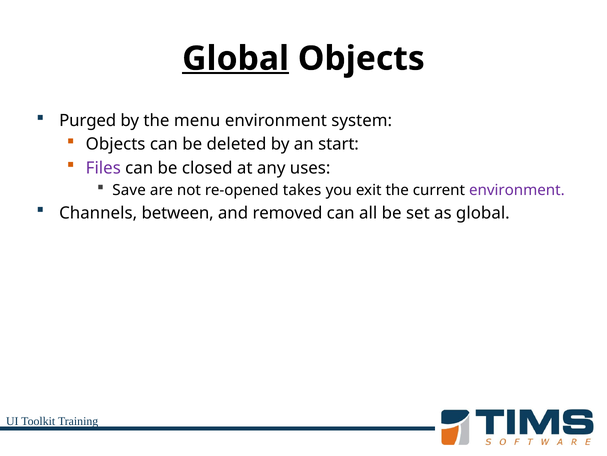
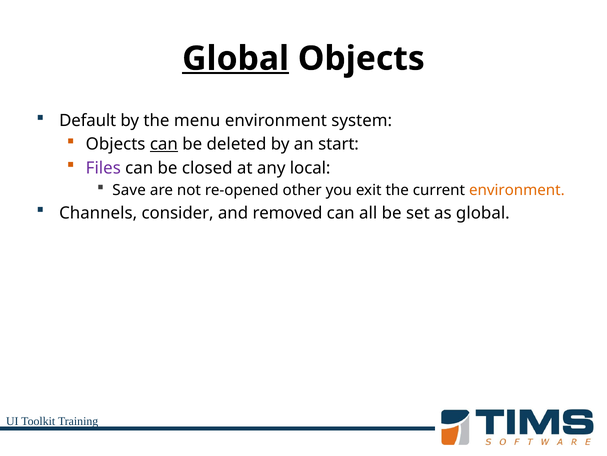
Purged: Purged -> Default
can at (164, 144) underline: none -> present
uses: uses -> local
takes: takes -> other
environment at (517, 190) colour: purple -> orange
between: between -> consider
